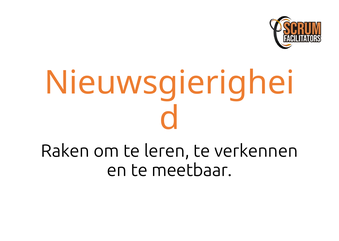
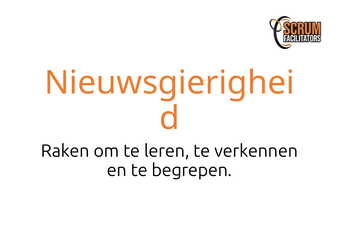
meetbaar: meetbaar -> begrepen
